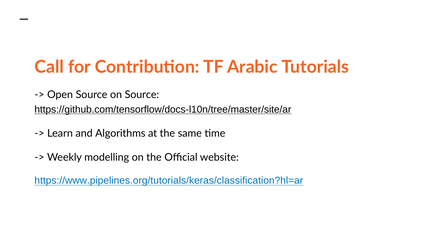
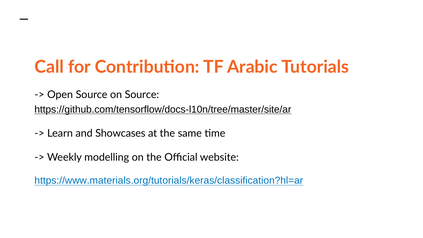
Algorithms: Algorithms -> Showcases
https://www.pipelines.org/tutorials/keras/classification?hl=ar: https://www.pipelines.org/tutorials/keras/classification?hl=ar -> https://www.materials.org/tutorials/keras/classification?hl=ar
